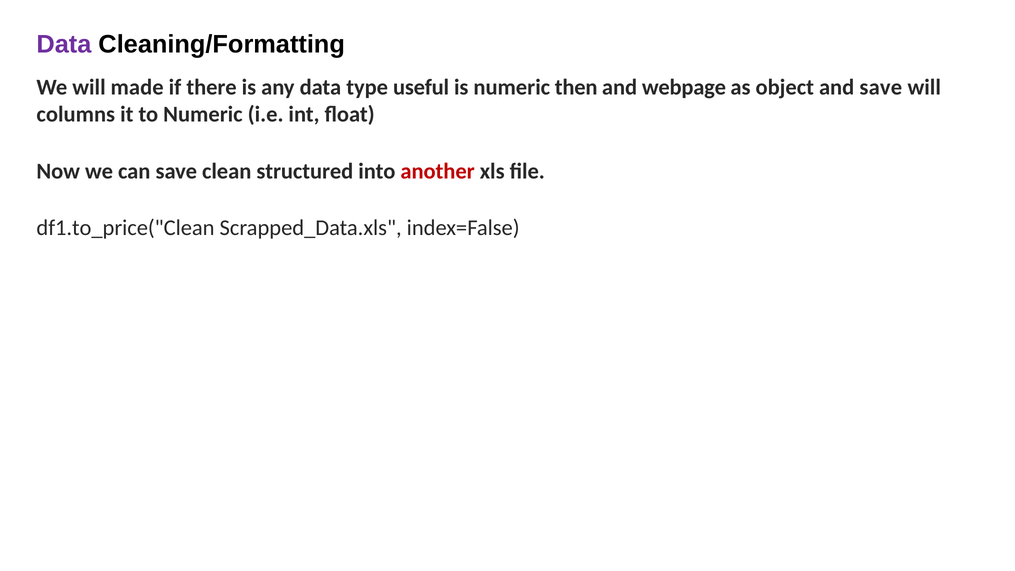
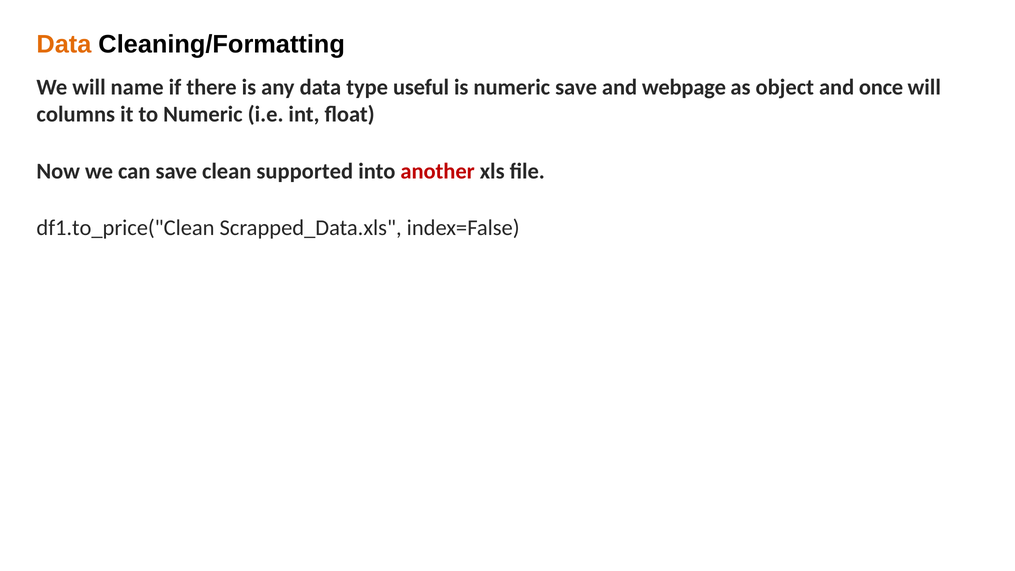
Data at (64, 45) colour: purple -> orange
made: made -> name
numeric then: then -> save
and save: save -> once
structured: structured -> supported
